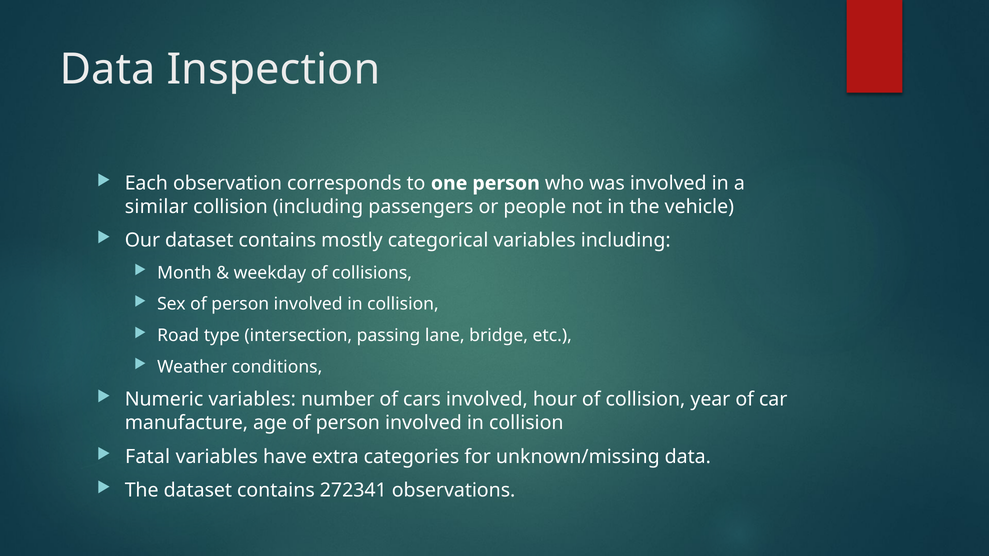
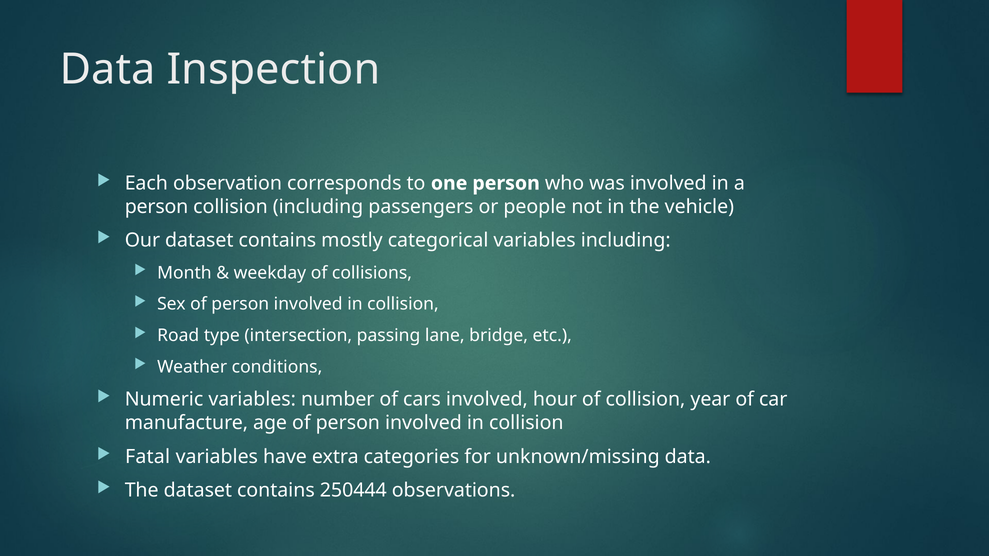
similar at (156, 207): similar -> person
272341: 272341 -> 250444
